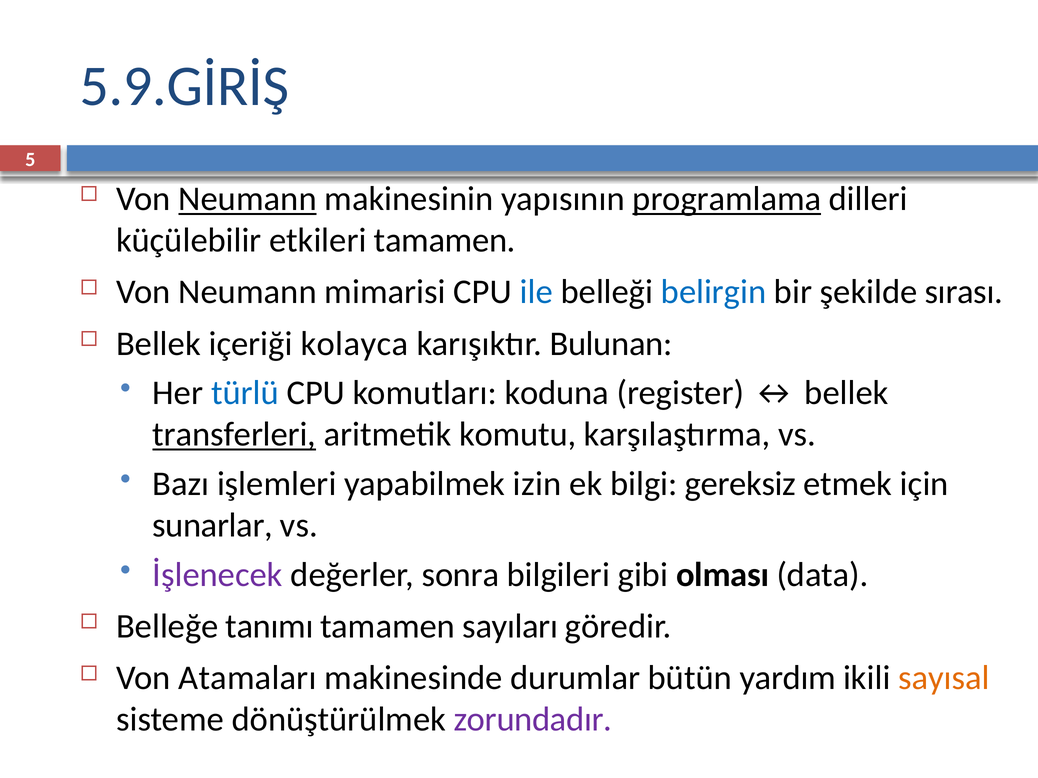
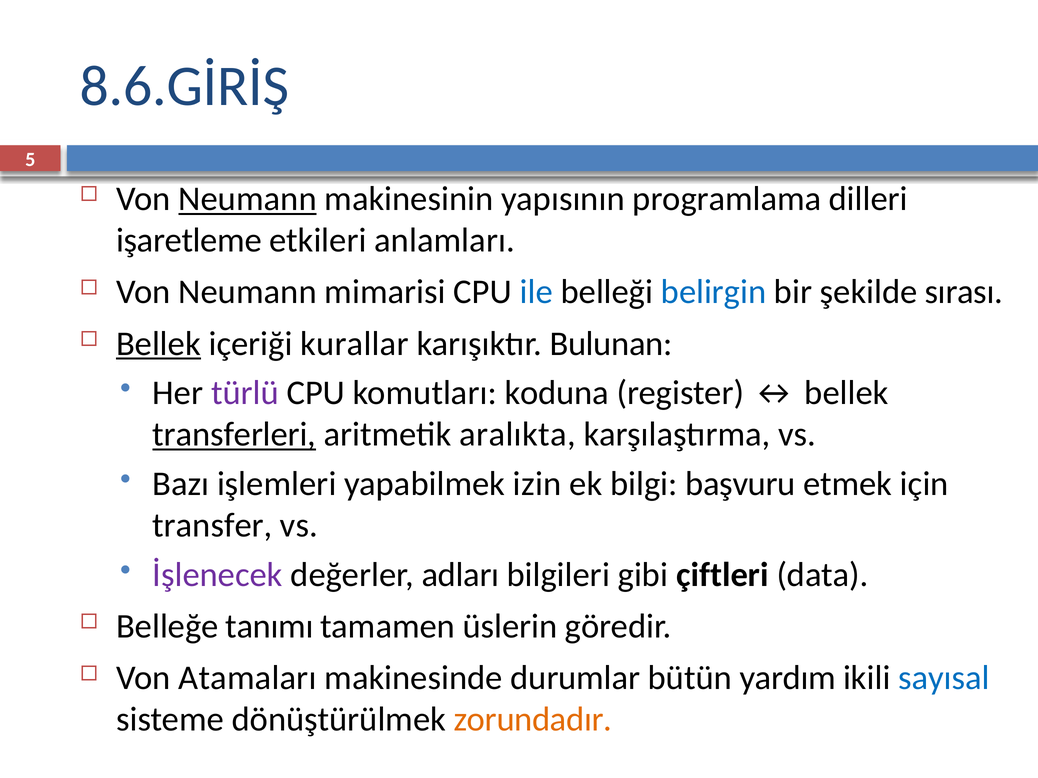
5.9.GİRİŞ: 5.9.GİRİŞ -> 8.6.GİRİŞ
programlama underline: present -> none
küçülebilir: küçülebilir -> işaretleme
etkileri tamamen: tamamen -> anlamları
Bellek at (158, 344) underline: none -> present
kolayca: kolayca -> kurallar
türlü colour: blue -> purple
komutu: komutu -> aralıkta
gereksiz: gereksiz -> başvuru
sunarlar: sunarlar -> transfer
sonra: sonra -> adları
olması: olması -> çiftleri
sayıları: sayıları -> üslerin
sayısal colour: orange -> blue
zorundadır colour: purple -> orange
